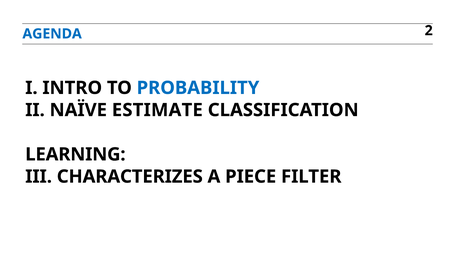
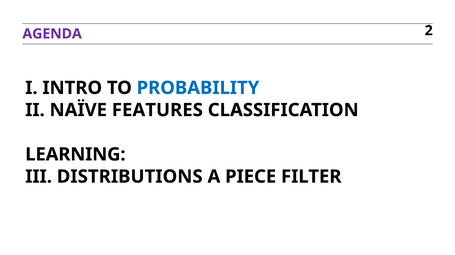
AGENDA colour: blue -> purple
ESTIMATE: ESTIMATE -> FEATURES
CHARACTERIZES: CHARACTERIZES -> DISTRIBUTIONS
